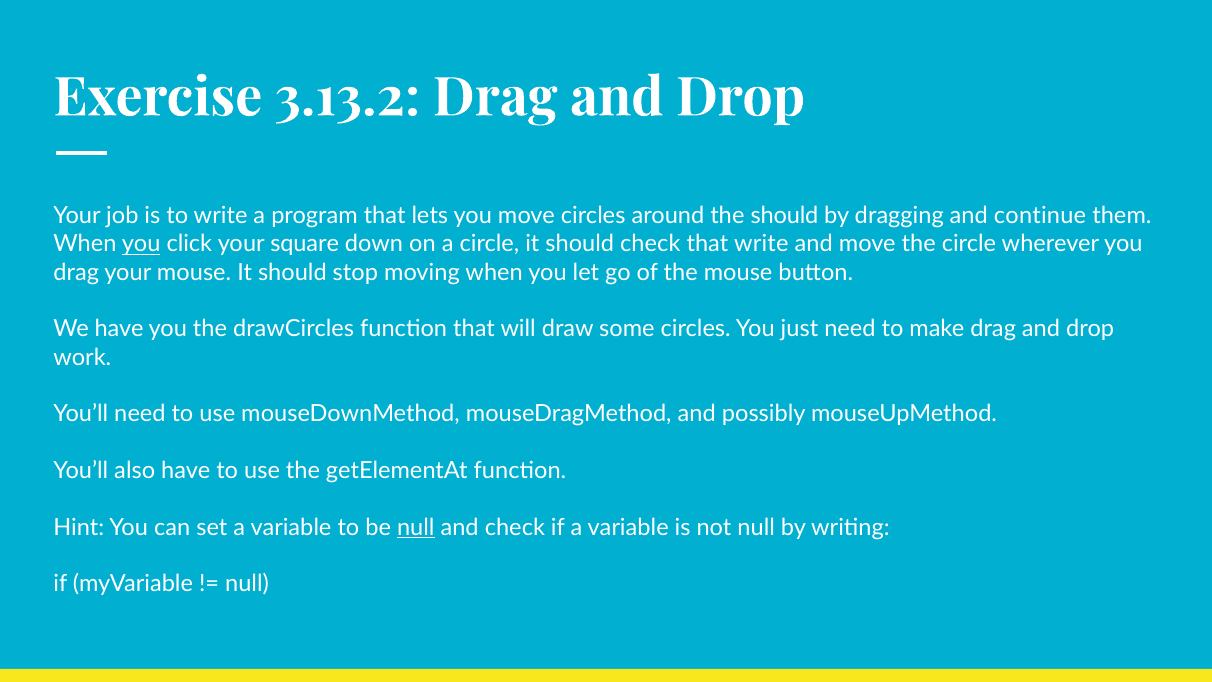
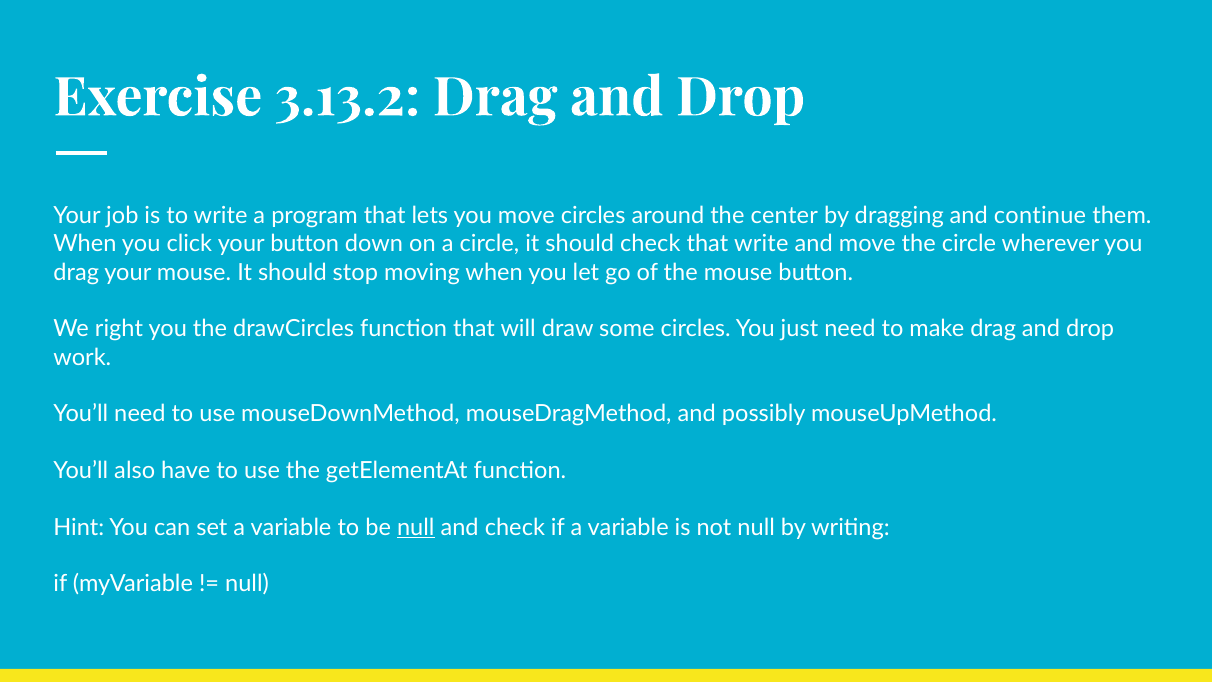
the should: should -> center
you at (141, 244) underline: present -> none
your square: square -> button
We have: have -> right
